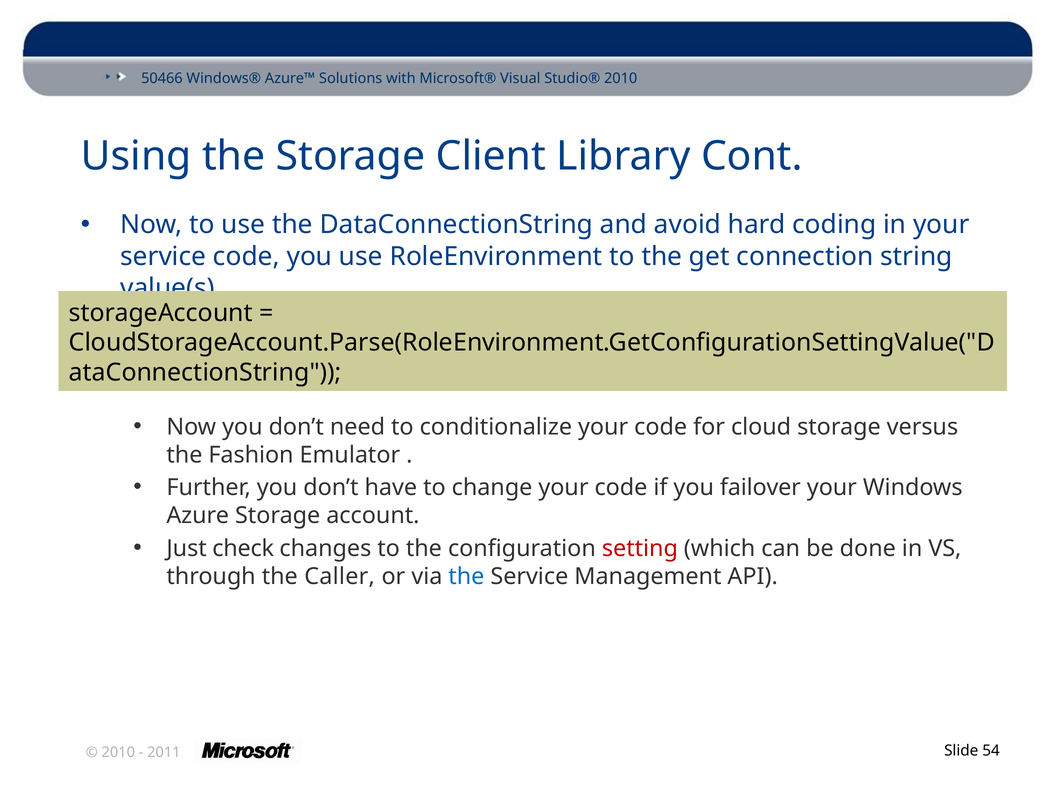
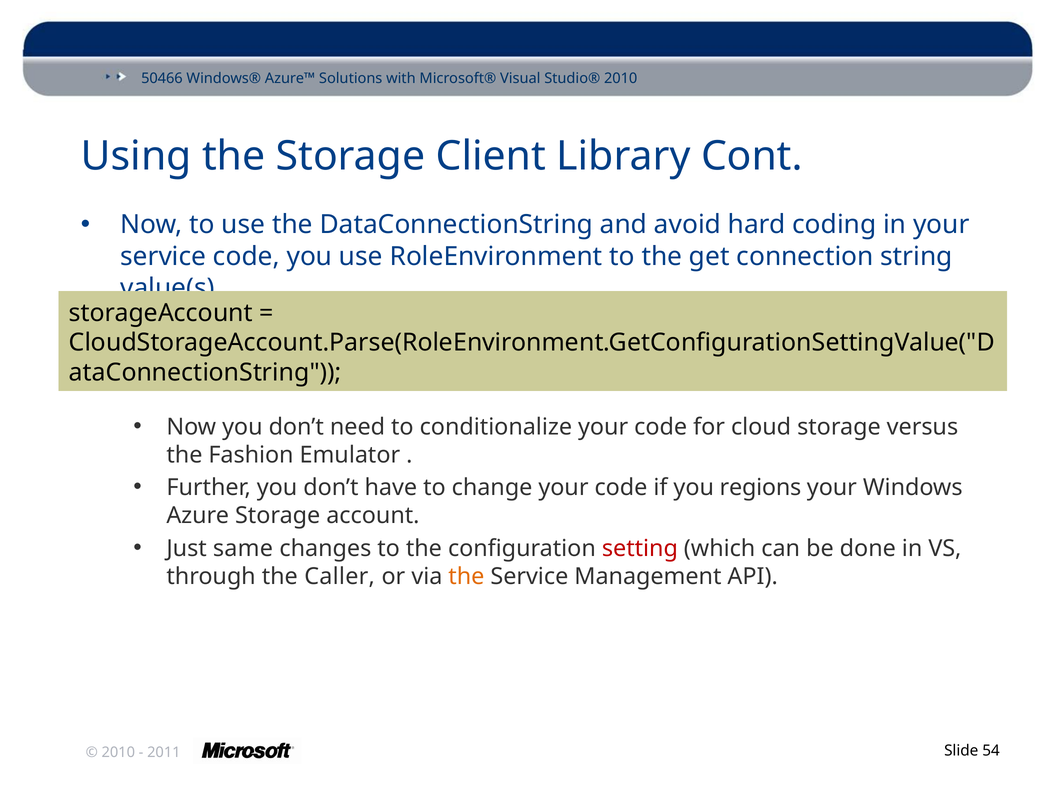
failover: failover -> regions
check: check -> same
the at (466, 577) colour: blue -> orange
